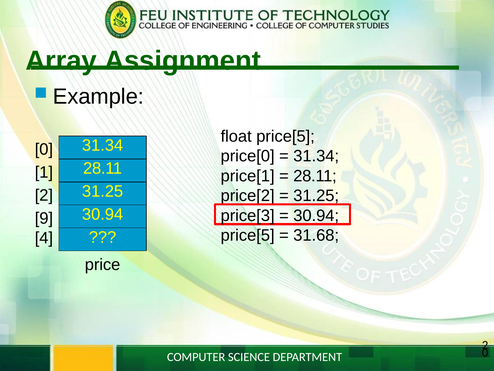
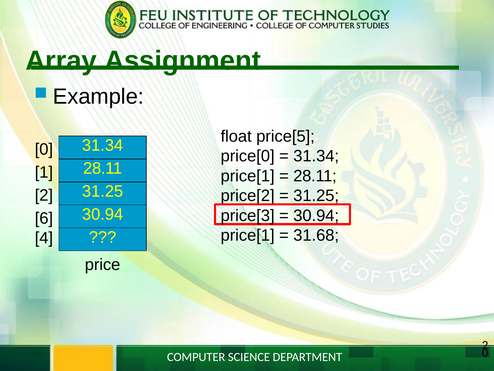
9: 9 -> 6
price[5 at (248, 235): price[5 -> price[1
